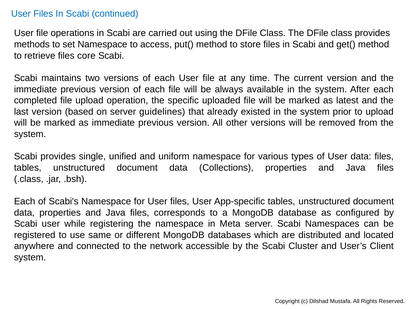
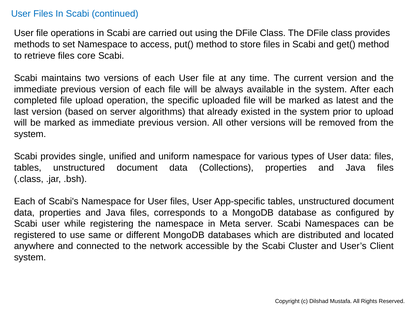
guidelines: guidelines -> algorithms
